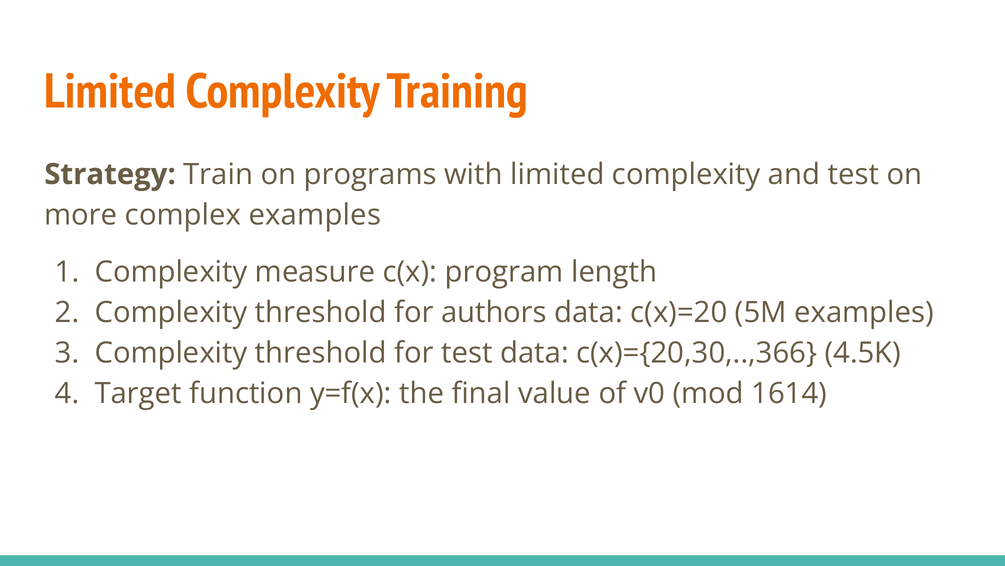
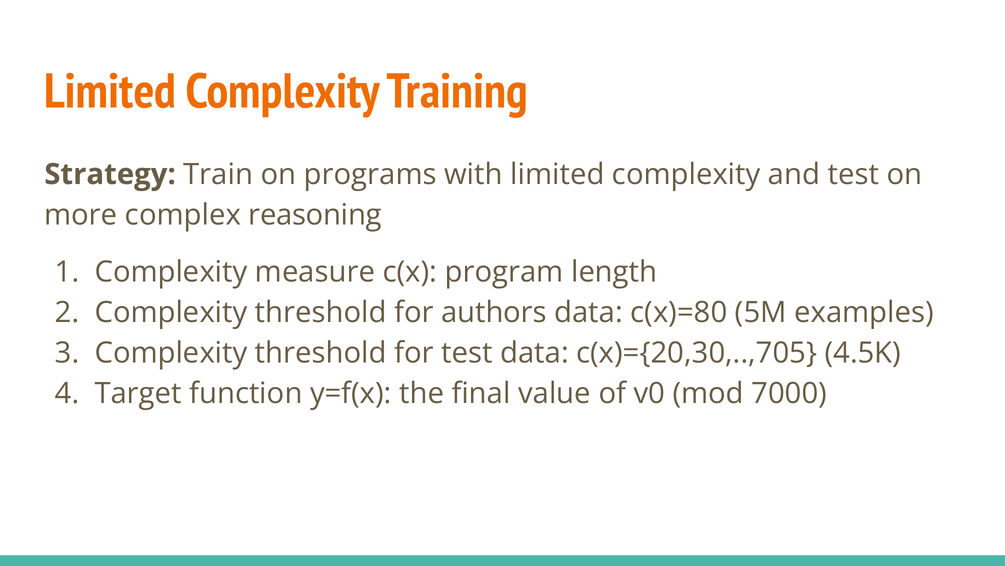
complex examples: examples -> reasoning
c(x)=20: c(x)=20 -> c(x)=80
c(x)={20,30,..,366: c(x)={20,30,..,366 -> c(x)={20,30,..,705
1614: 1614 -> 7000
